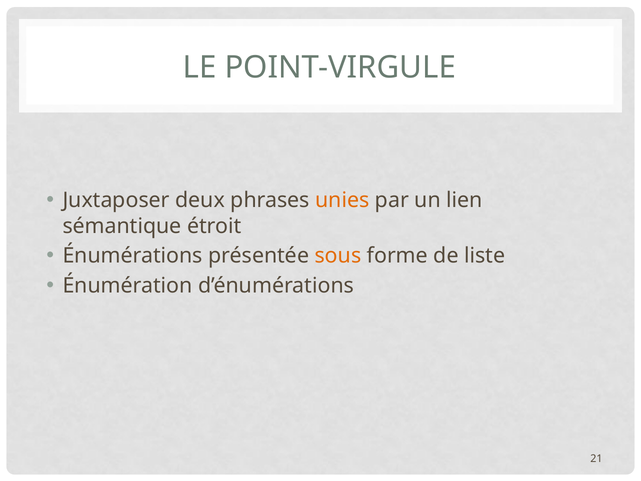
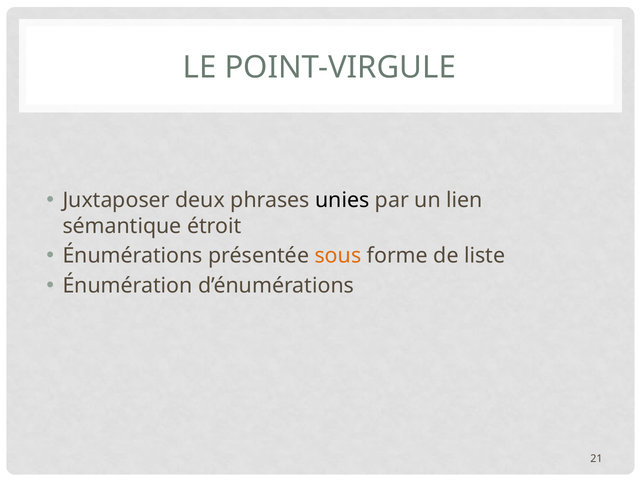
unies colour: orange -> black
